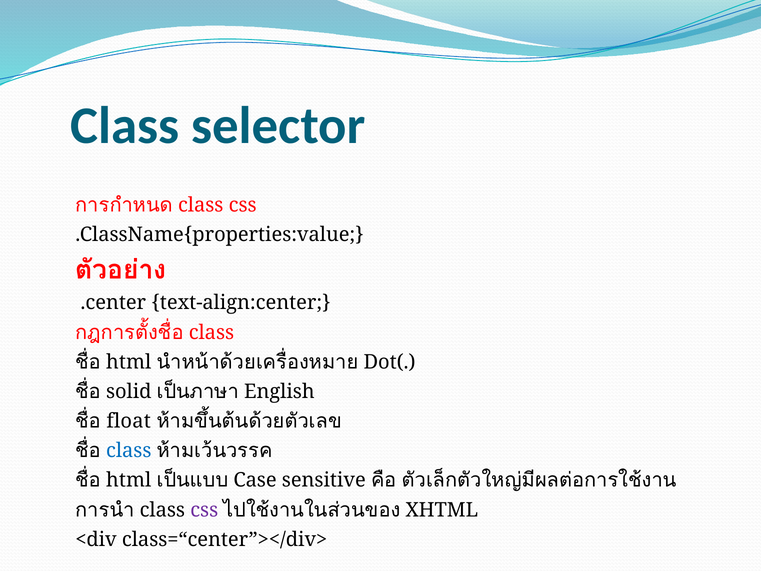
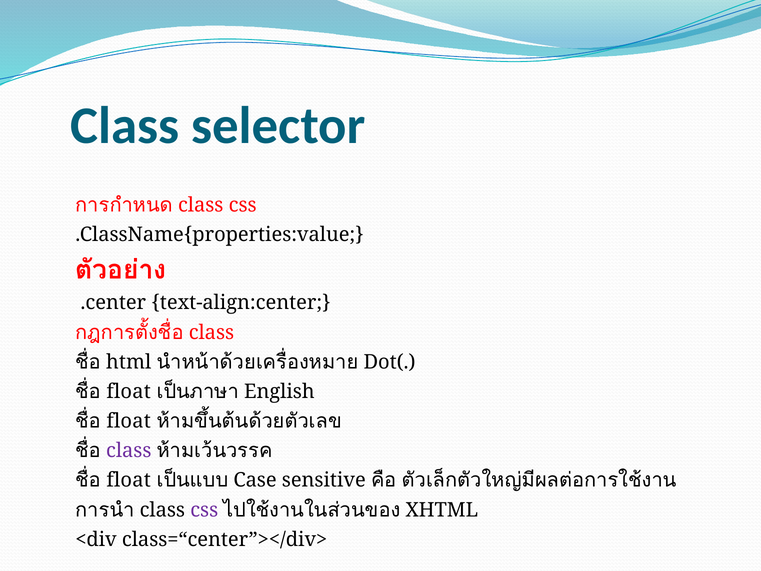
solid at (129, 391): solid -> float
class at (129, 451) colour: blue -> purple
html at (129, 480): html -> float
